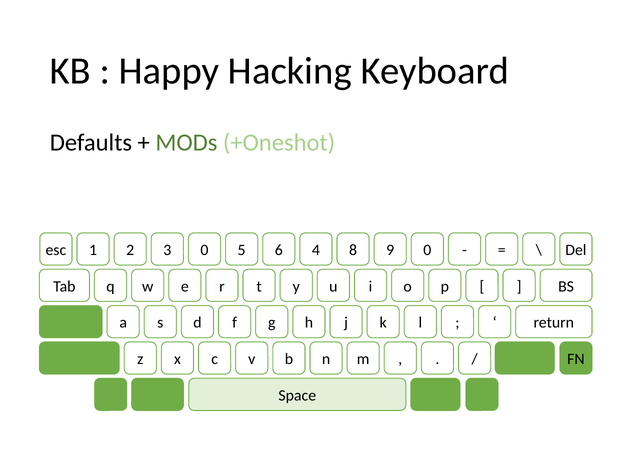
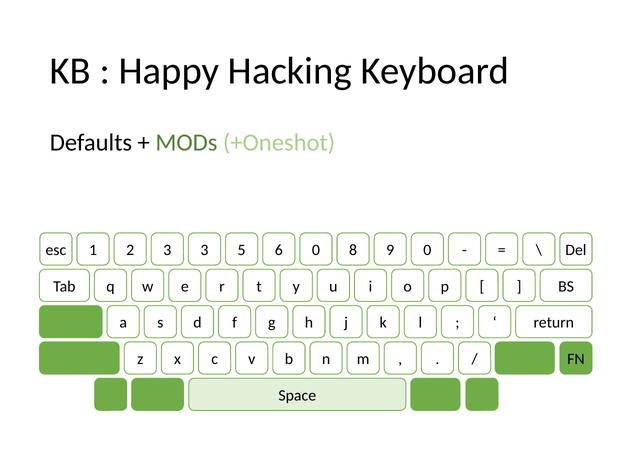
3 0: 0 -> 3
6 4: 4 -> 0
